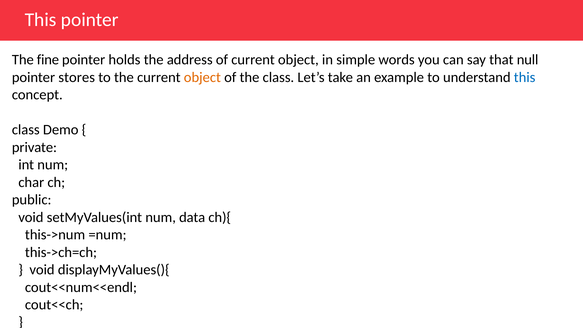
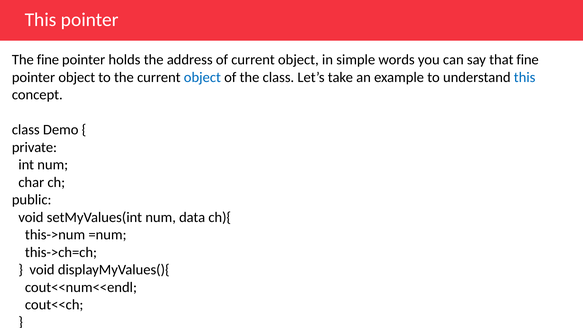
that null: null -> fine
pointer stores: stores -> object
object at (202, 77) colour: orange -> blue
